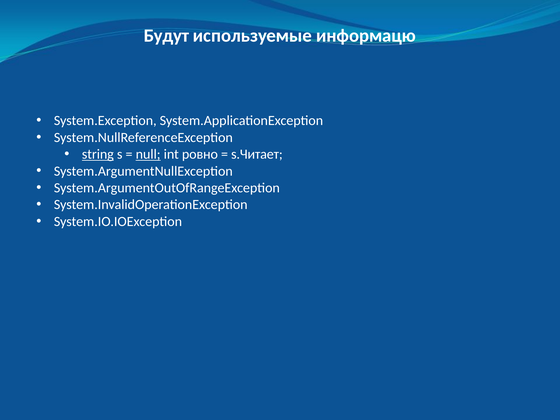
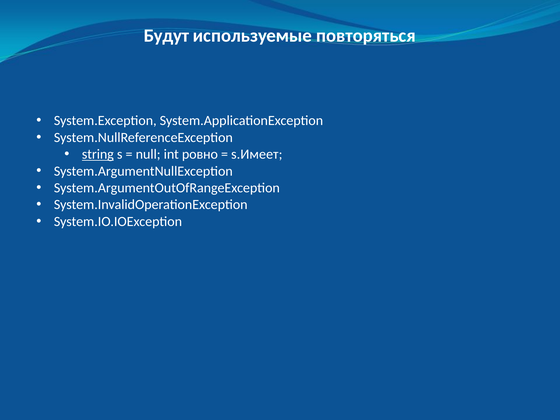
информацю: информацю -> повторяться
null underline: present -> none
s.Читает: s.Читает -> s.Имеет
